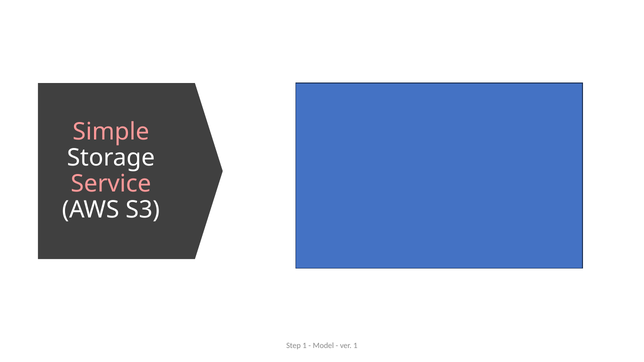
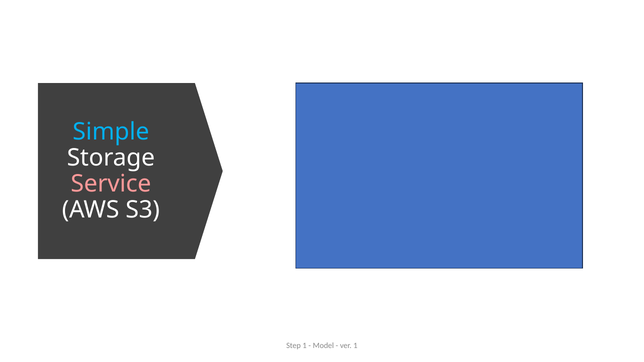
Simple colour: pink -> light blue
